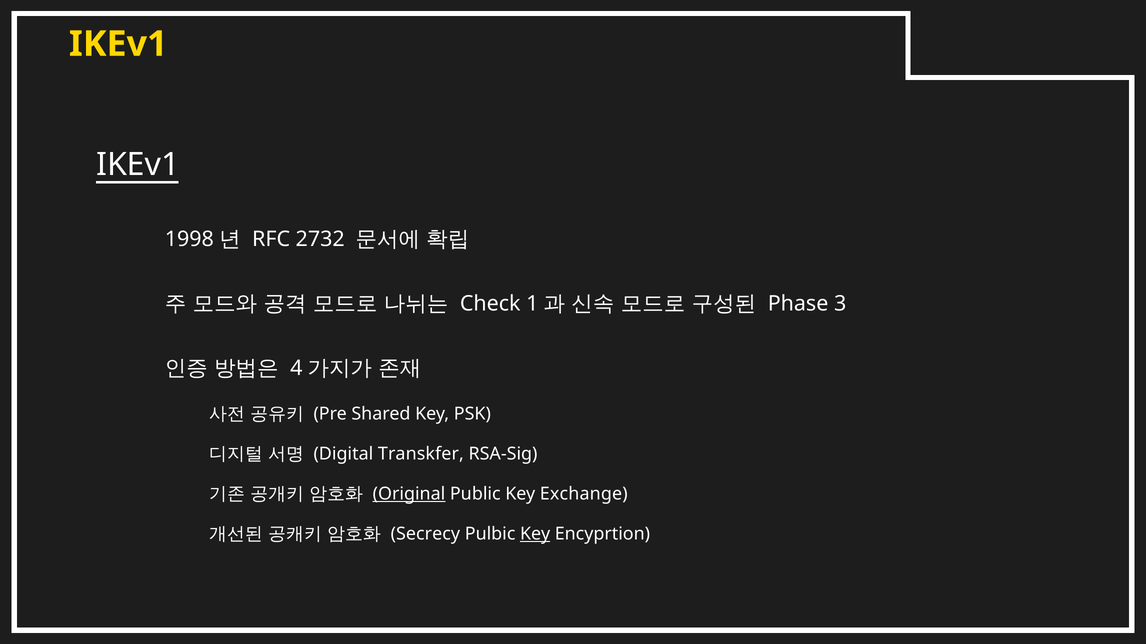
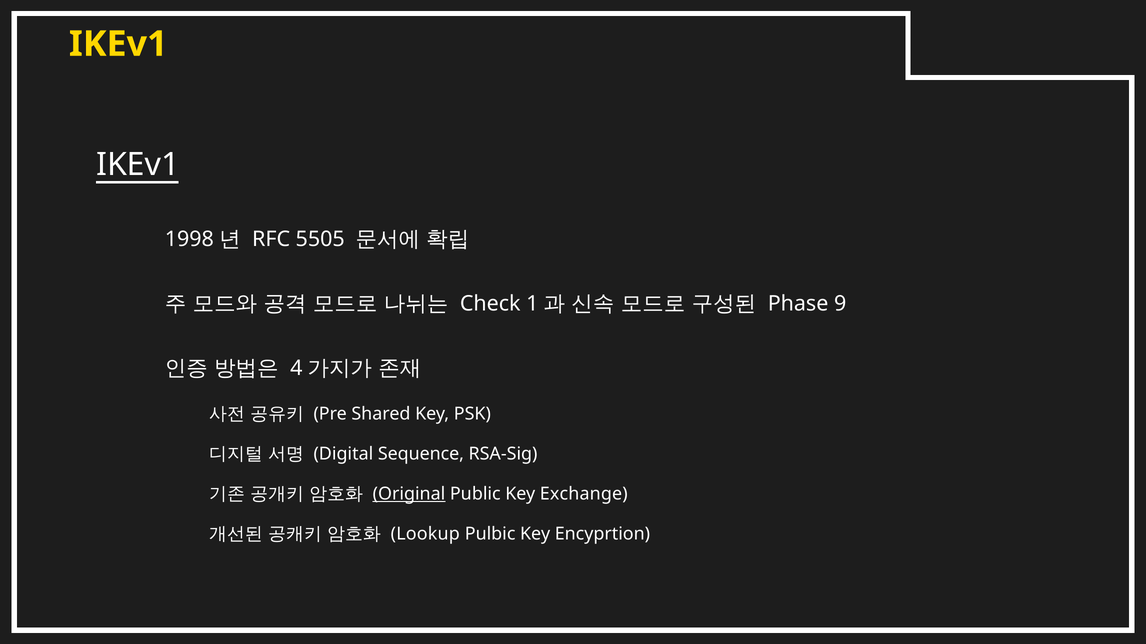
2732: 2732 -> 5505
3: 3 -> 9
Transkfer: Transkfer -> Sequence
Secrecy: Secrecy -> Lookup
Key at (535, 534) underline: present -> none
